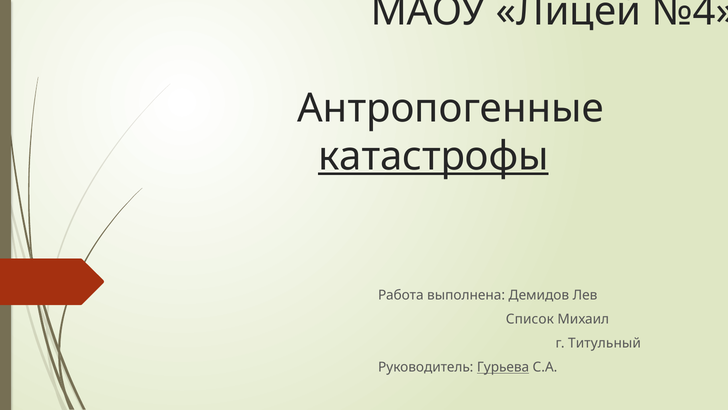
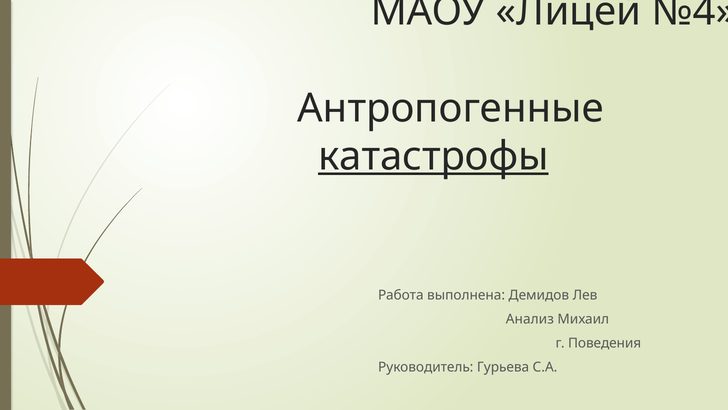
Список: Список -> Анализ
Титульный: Титульный -> Поведения
Гурьева underline: present -> none
